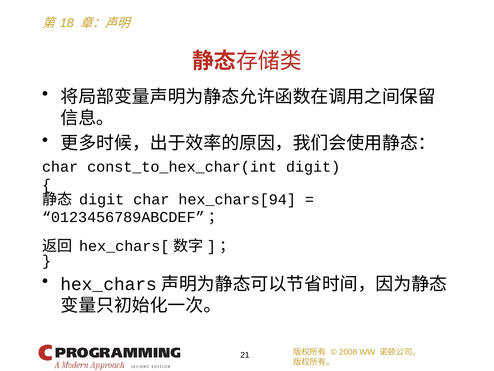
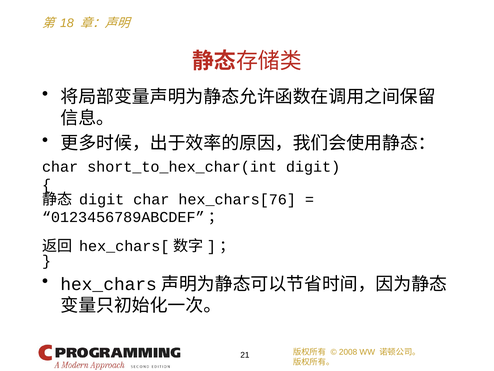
const_to_hex_char(int: const_to_hex_char(int -> short_to_hex_char(int
hex_chars[94: hex_chars[94 -> hex_chars[76
